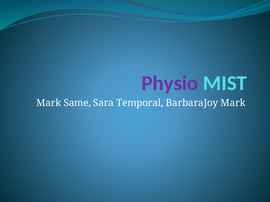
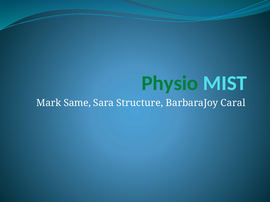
Physio colour: purple -> green
Temporal: Temporal -> Structure
BarbaraJoy Mark: Mark -> Caral
